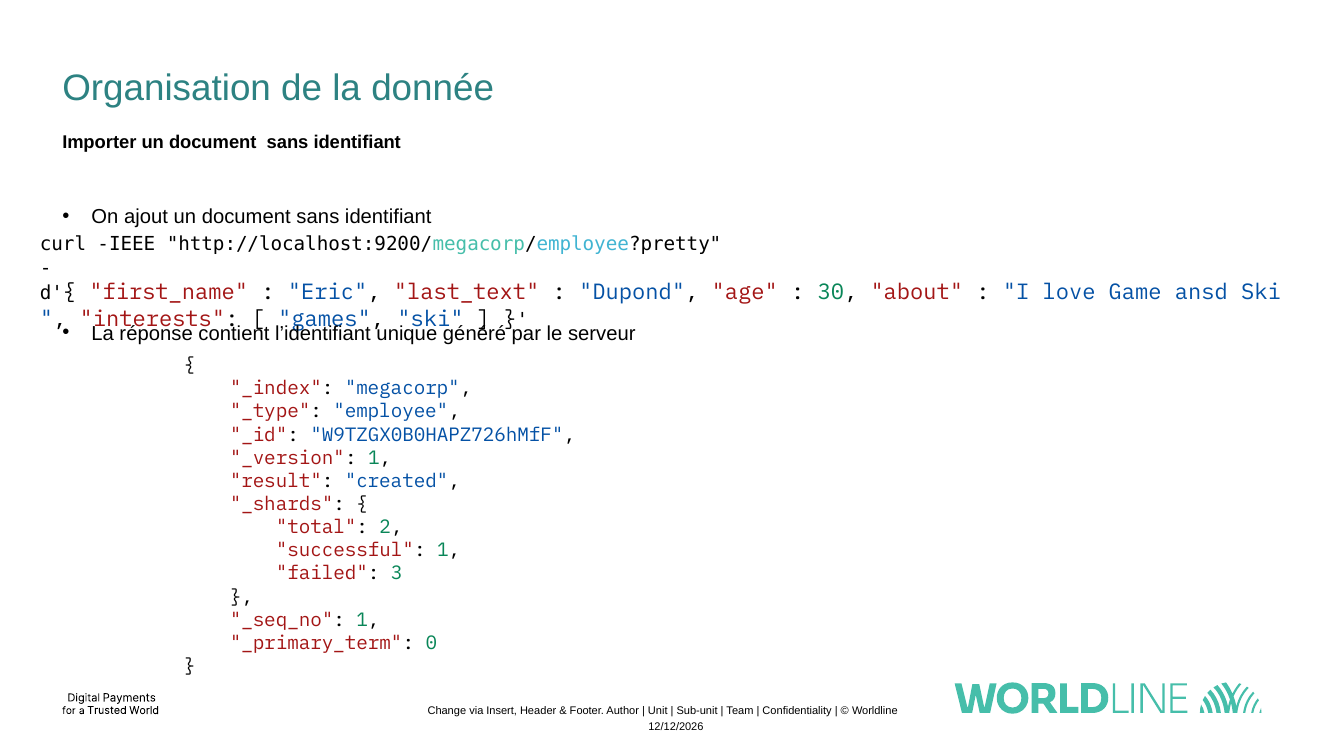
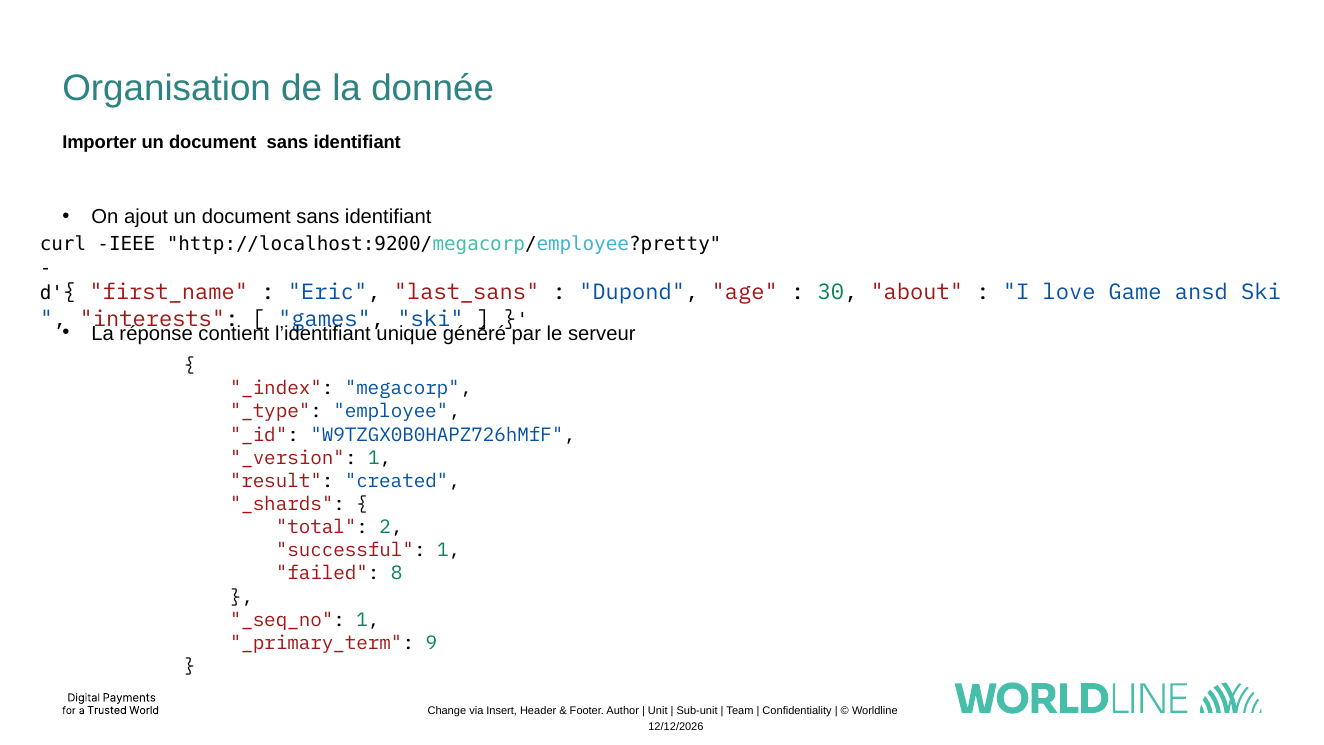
last_text: last_text -> last_sans
3: 3 -> 8
0: 0 -> 9
